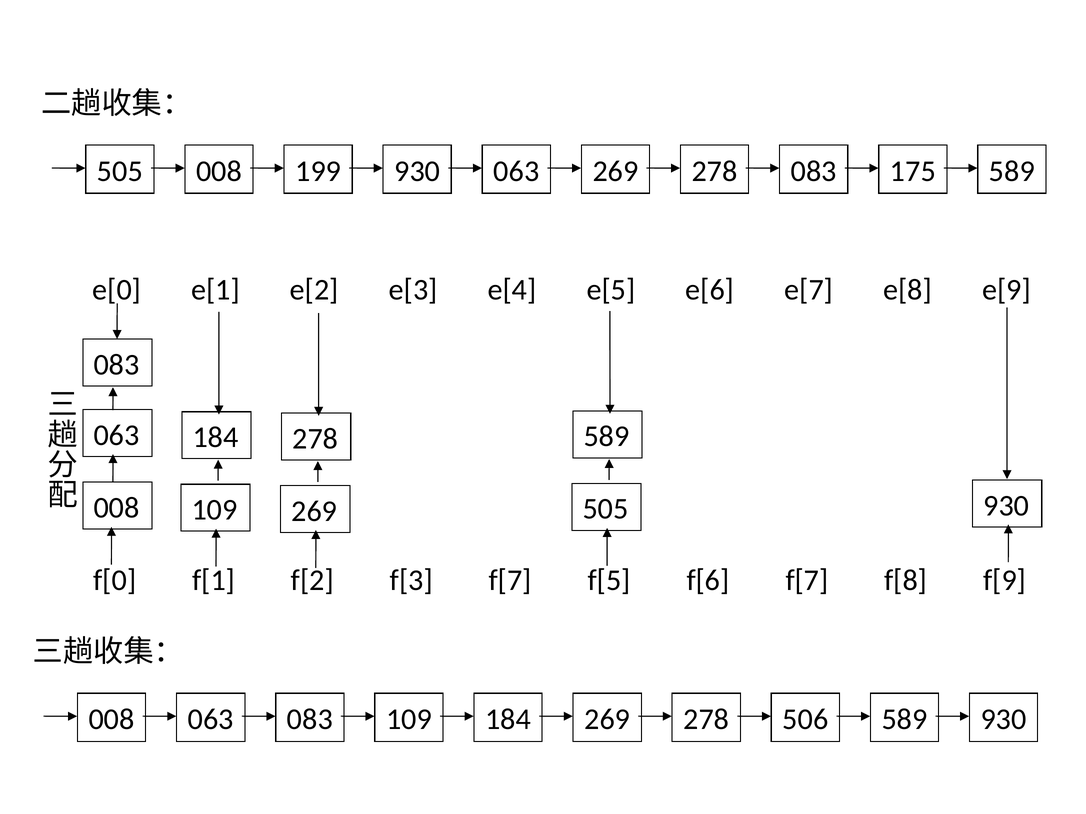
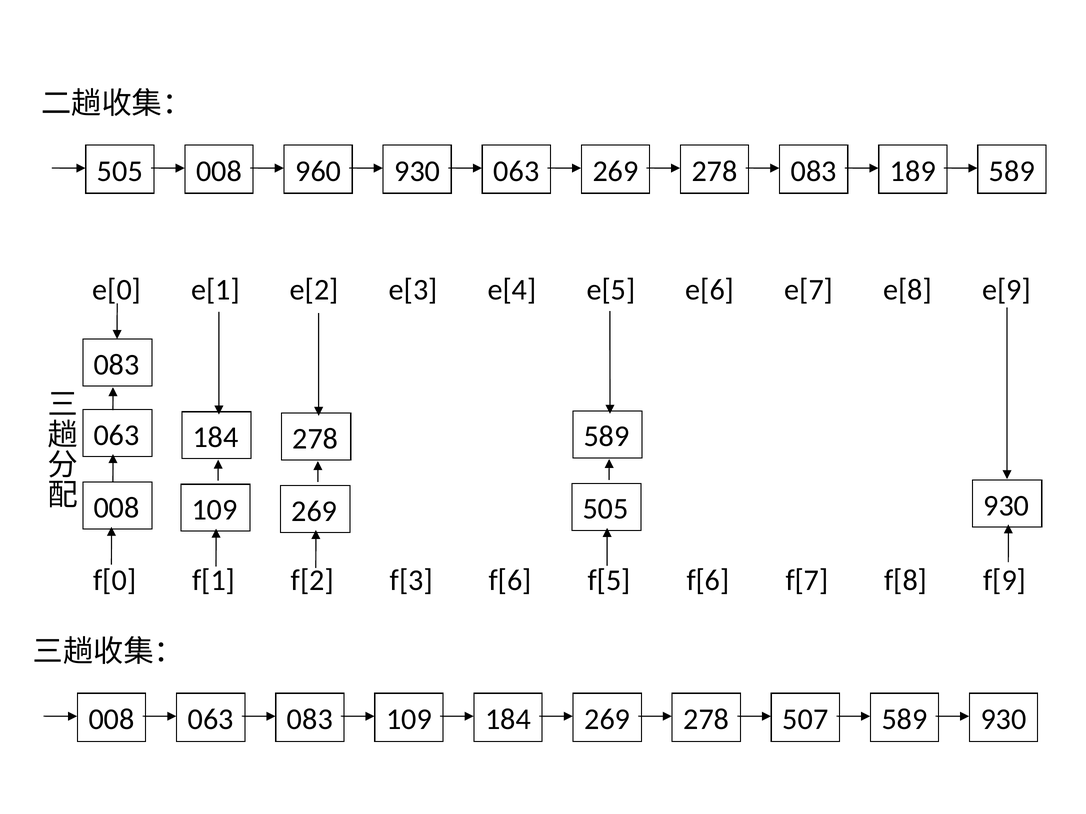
199: 199 -> 960
175: 175 -> 189
f[3 f[7: f[7 -> f[6
506: 506 -> 507
